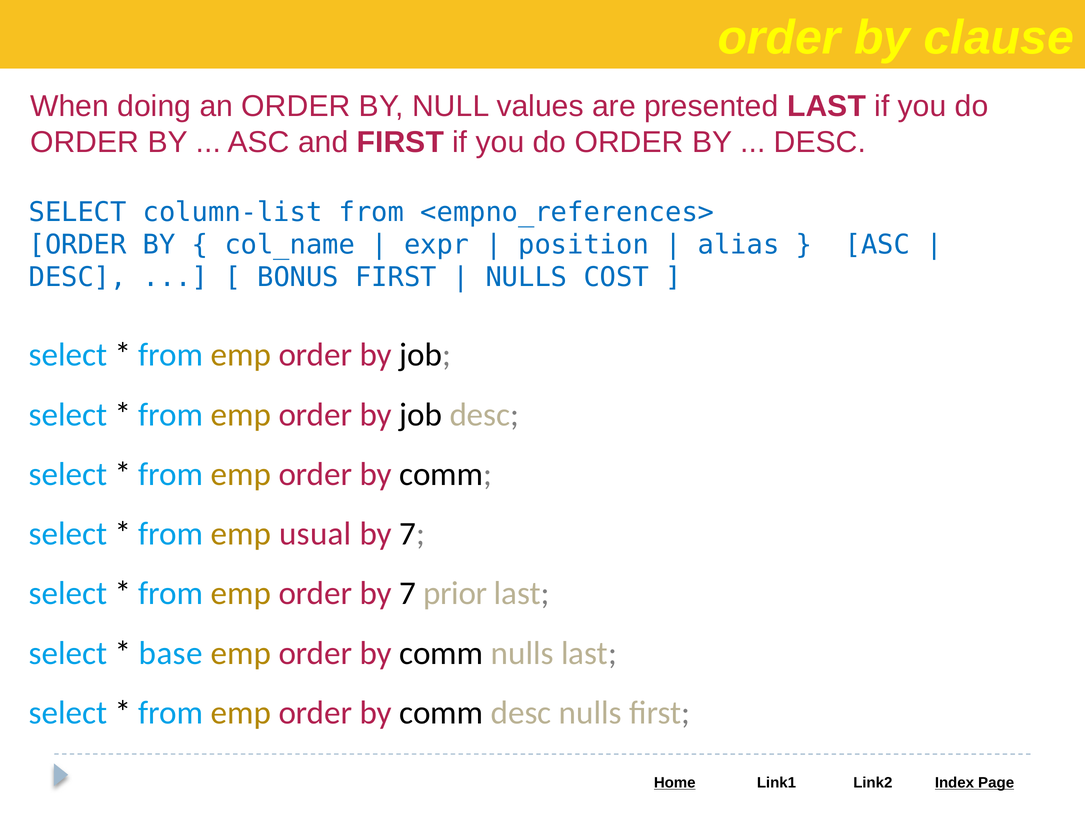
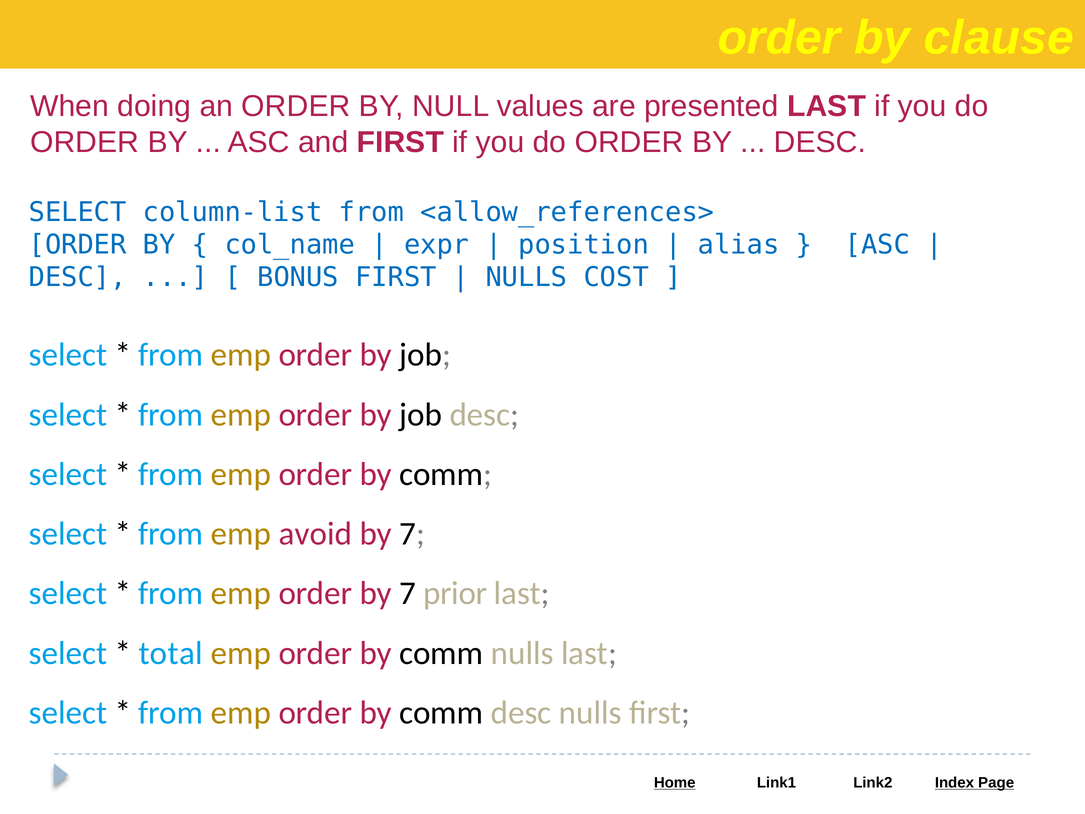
<empno_references>: <empno_references> -> <allow_references>
usual: usual -> avoid
base: base -> total
